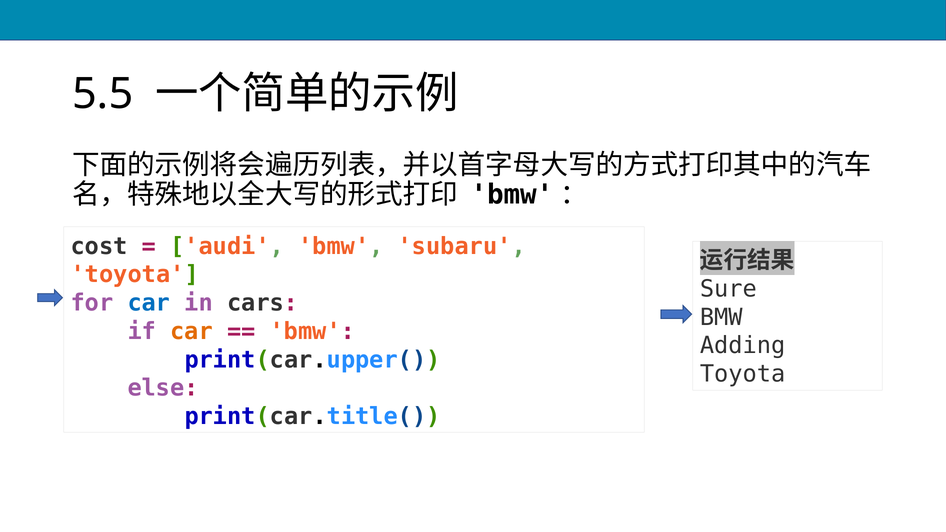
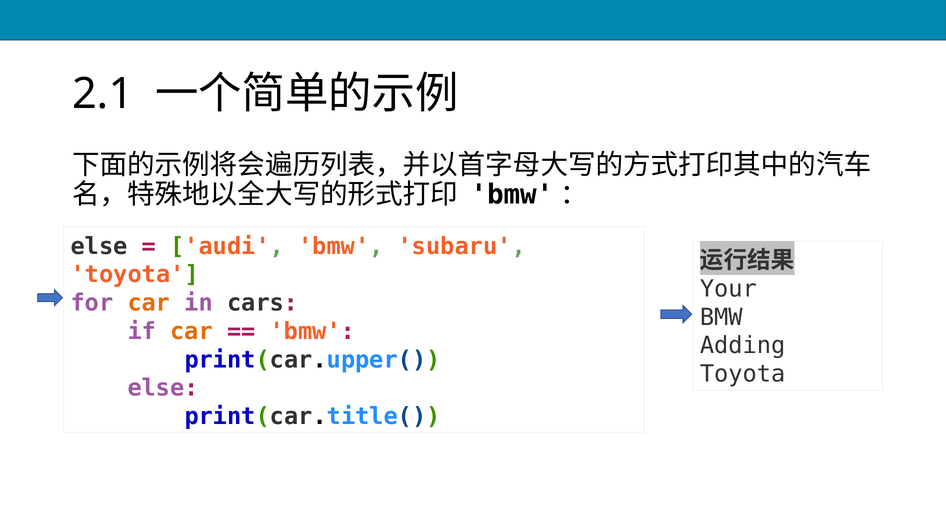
5.5: 5.5 -> 2.1
cost at (99, 246): cost -> else
Sure: Sure -> Your
car at (149, 303) colour: blue -> orange
